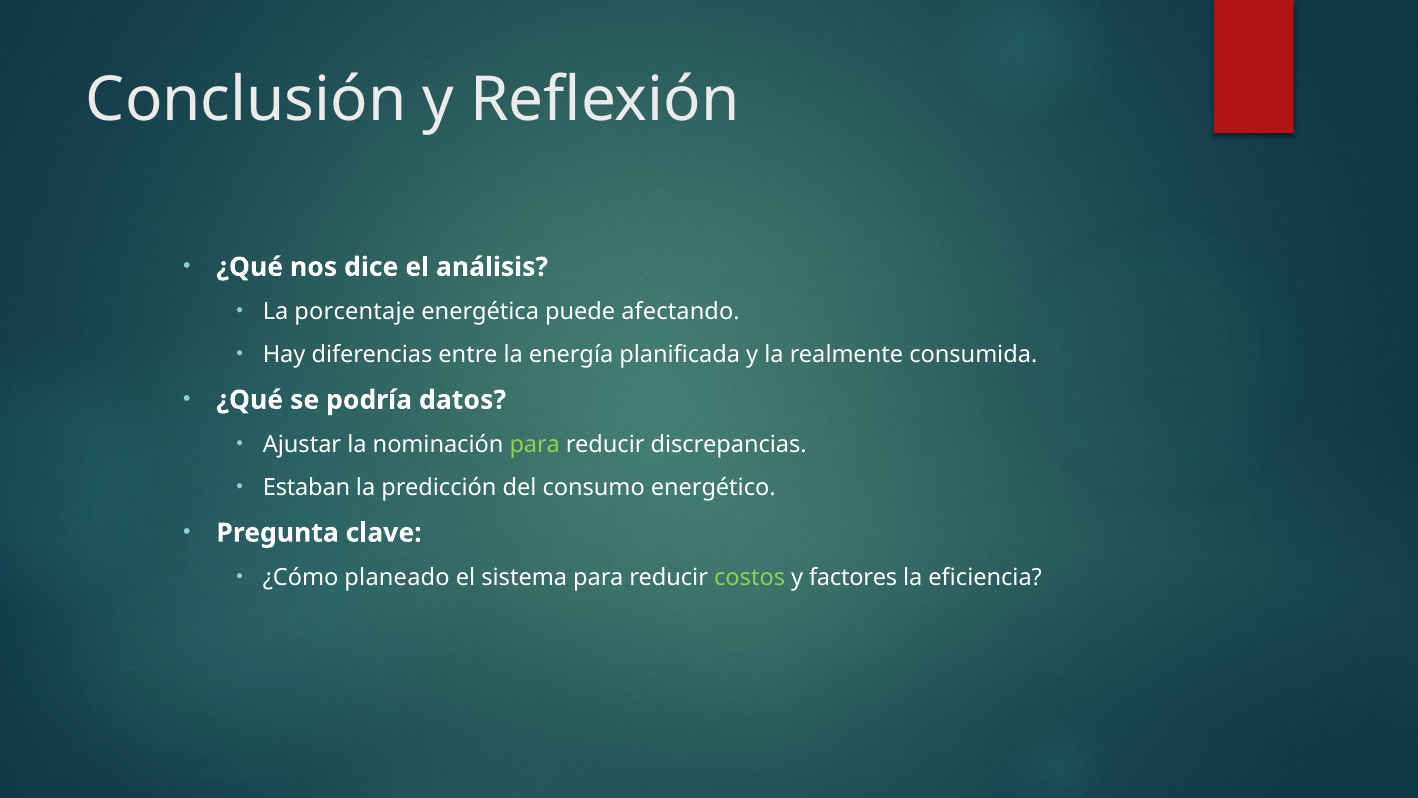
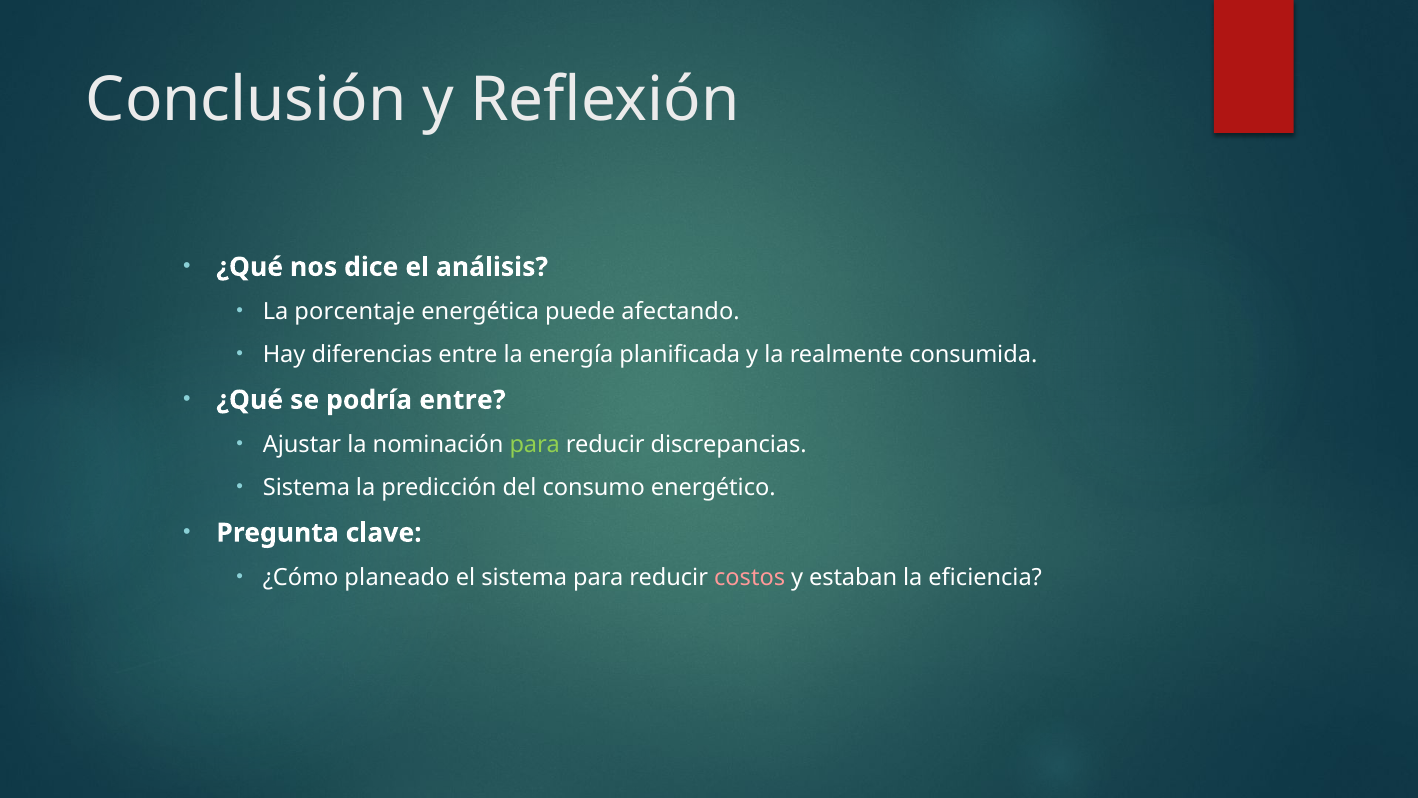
podría datos: datos -> entre
Estaban at (307, 488): Estaban -> Sistema
costos colour: light green -> pink
factores: factores -> estaban
